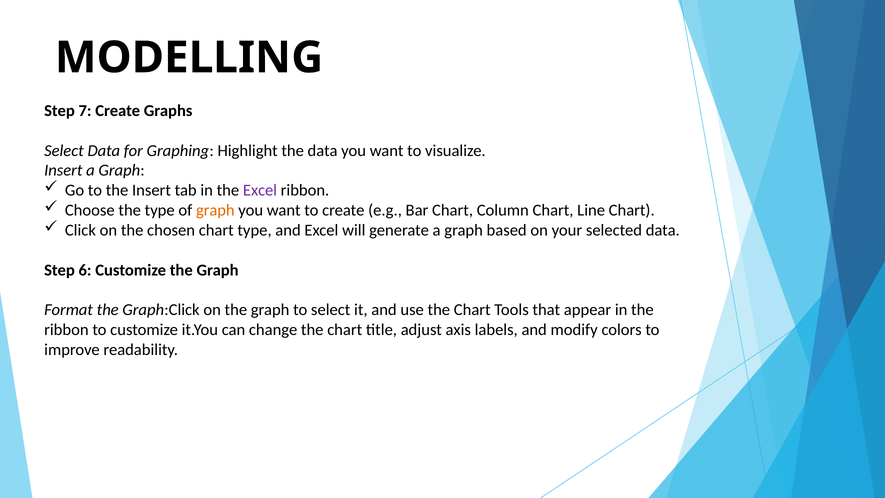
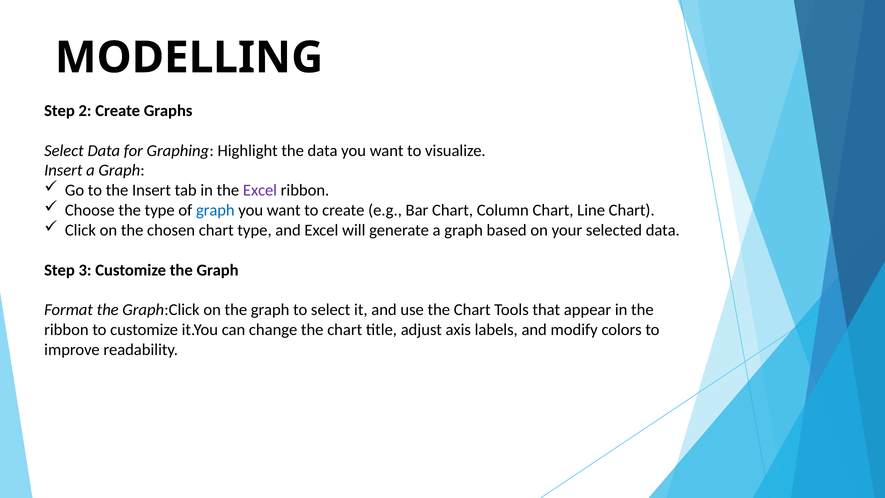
7: 7 -> 2
graph at (215, 210) colour: orange -> blue
6: 6 -> 3
